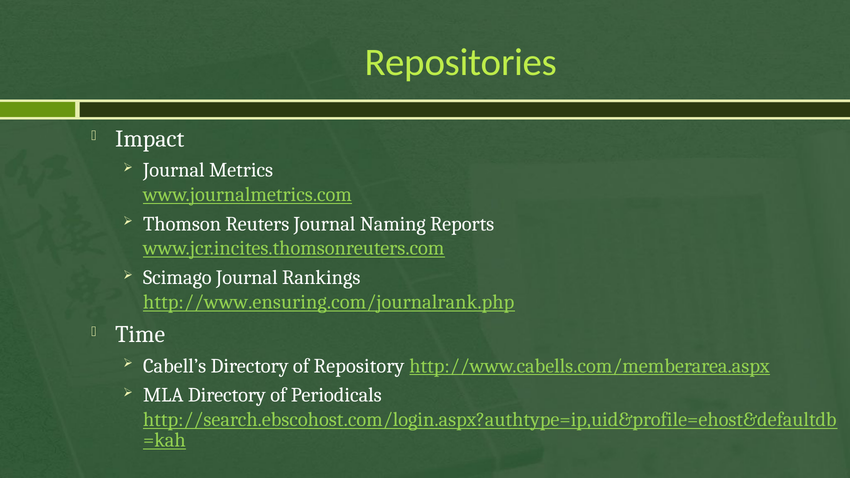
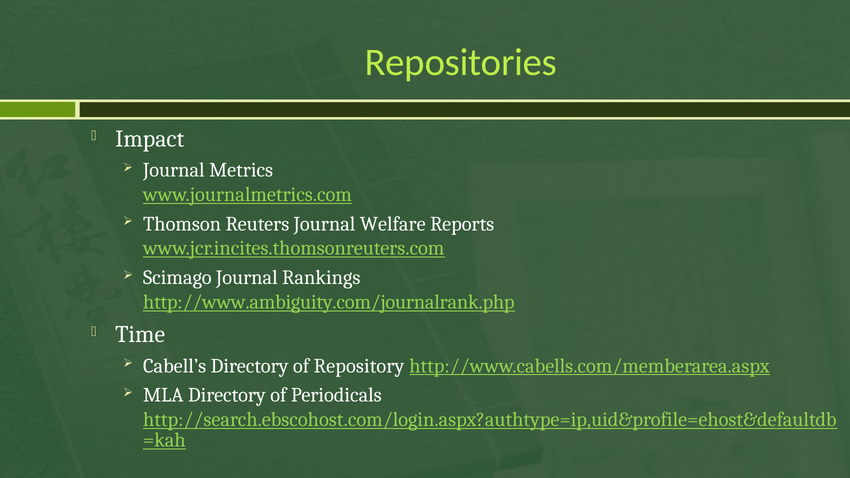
Naming: Naming -> Welfare
http://www.ensuring.com/journalrank.php: http://www.ensuring.com/journalrank.php -> http://www.ambiguity.com/journalrank.php
